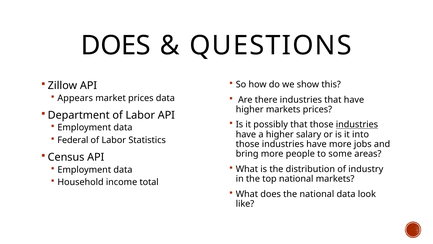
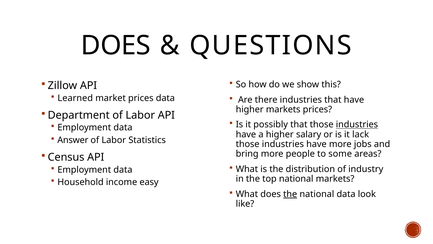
Appears: Appears -> Learned
into: into -> lack
Federal: Federal -> Answer
total: total -> easy
the at (290, 194) underline: none -> present
